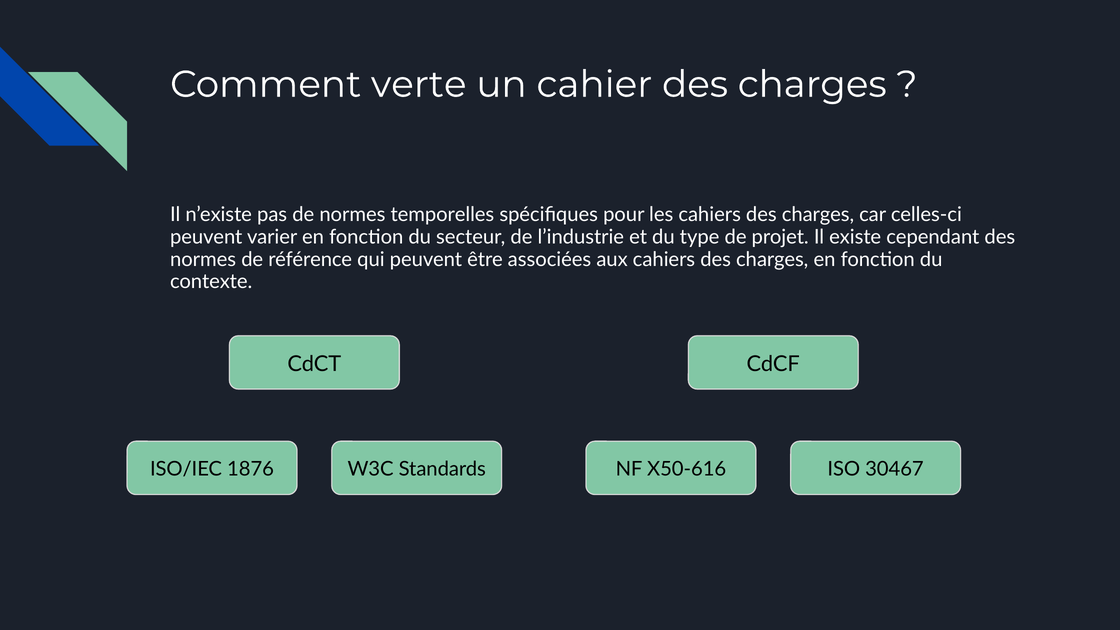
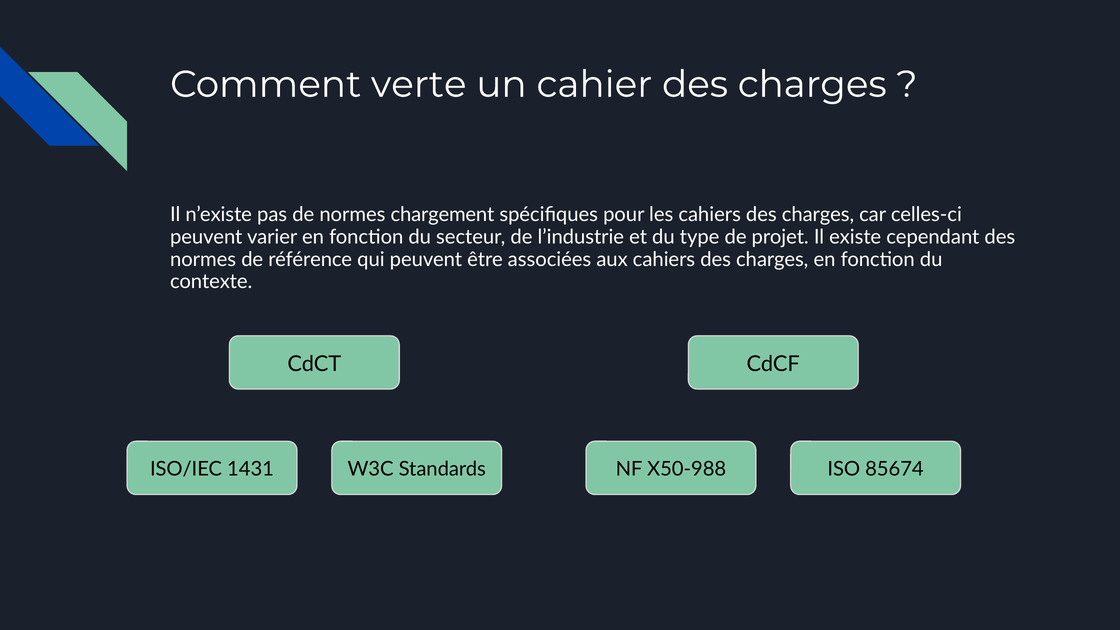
temporelles: temporelles -> chargement
1876: 1876 -> 1431
X50-616: X50-616 -> X50-988
30467: 30467 -> 85674
